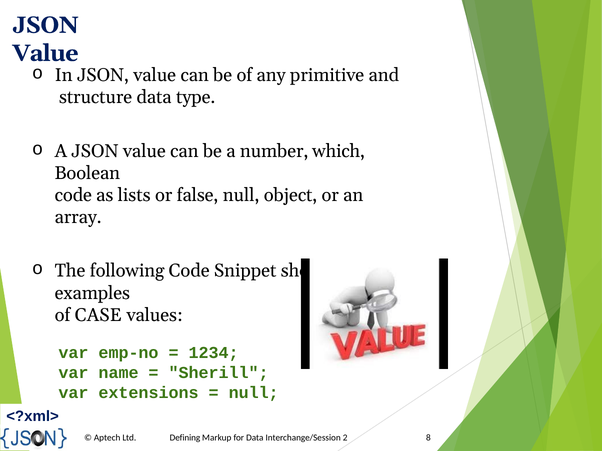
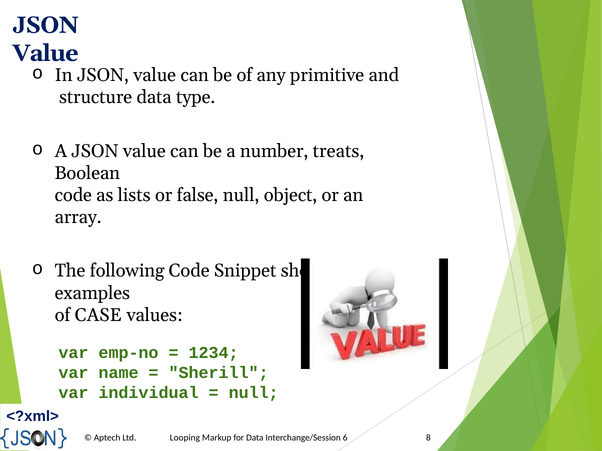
which: which -> treats
extensions: extensions -> individual
Defining: Defining -> Looping
2: 2 -> 6
